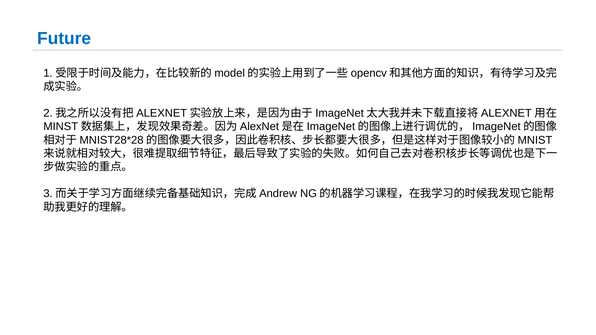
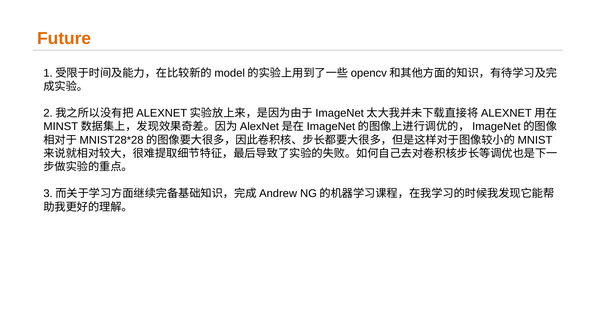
Future colour: blue -> orange
